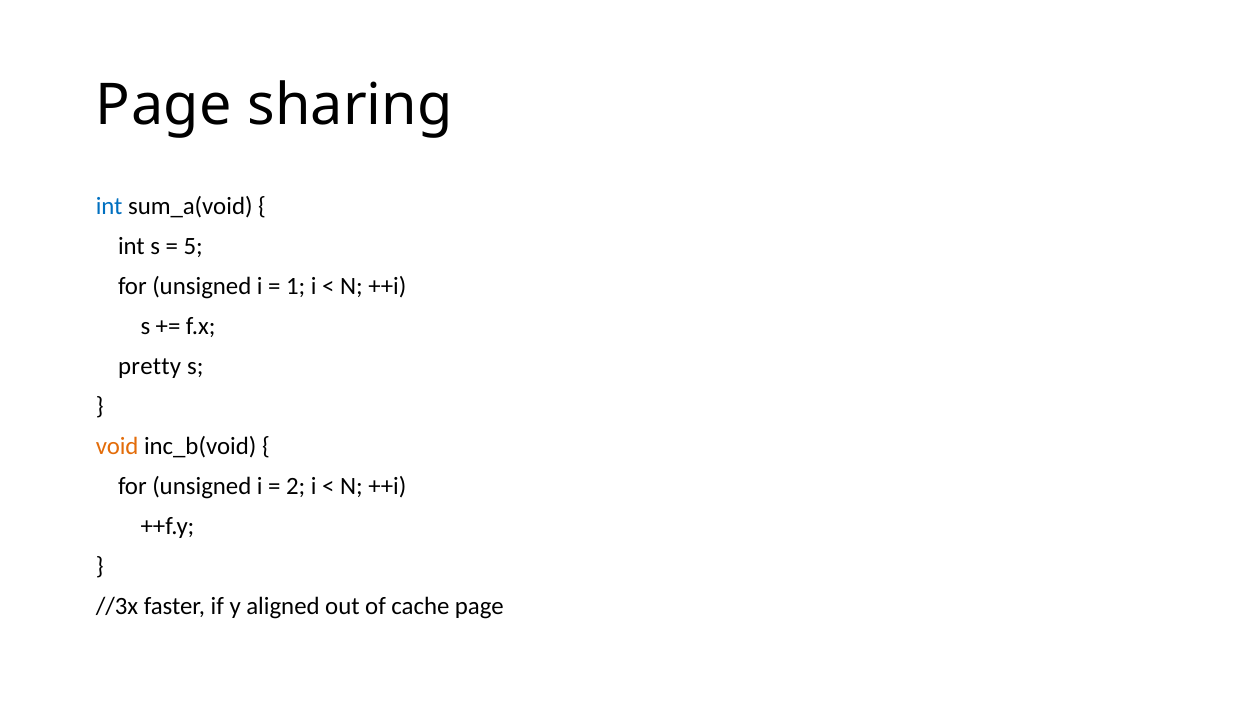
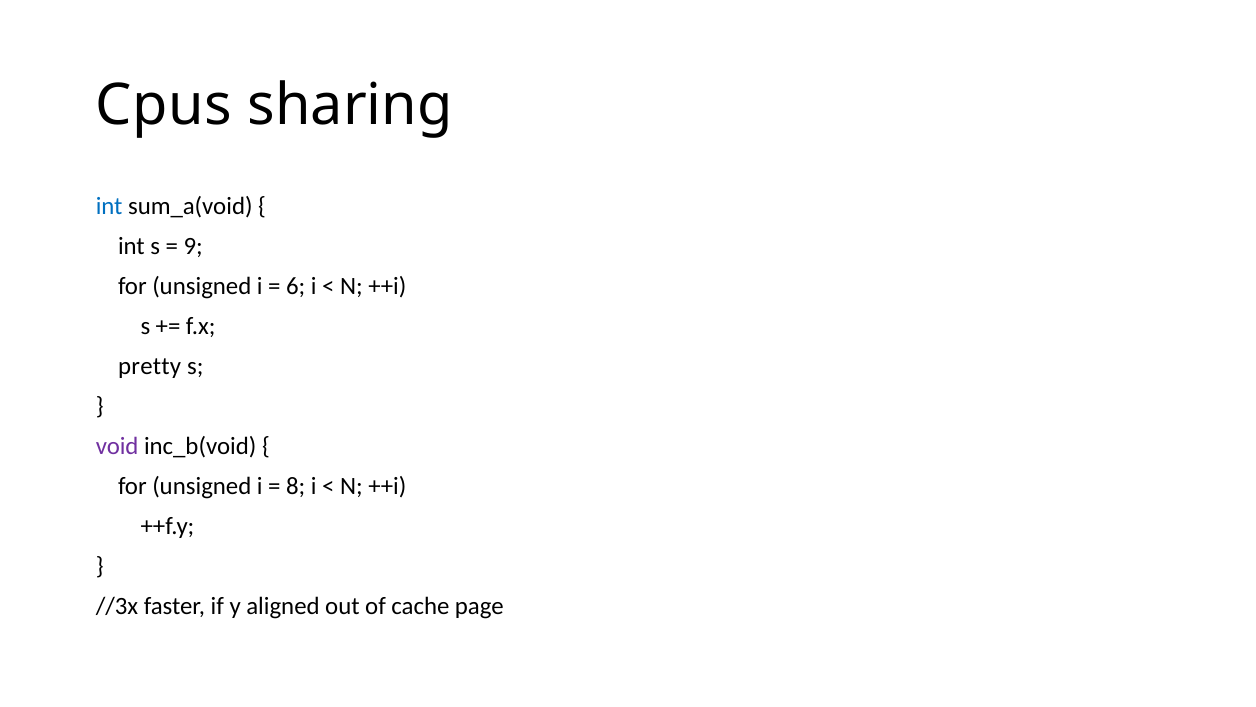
Page at (164, 106): Page -> Cpus
5: 5 -> 9
1: 1 -> 6
void colour: orange -> purple
2: 2 -> 8
